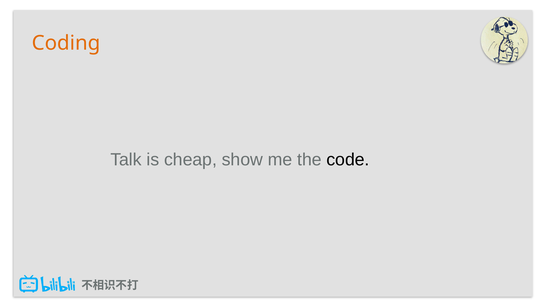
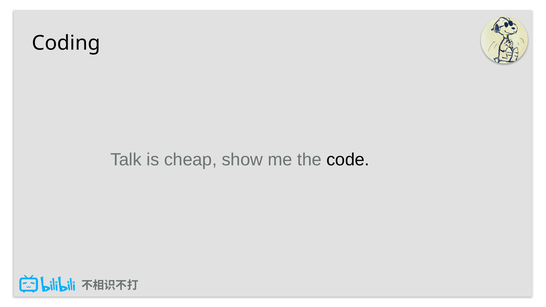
Coding colour: orange -> black
